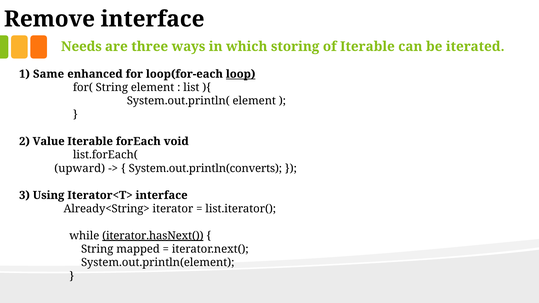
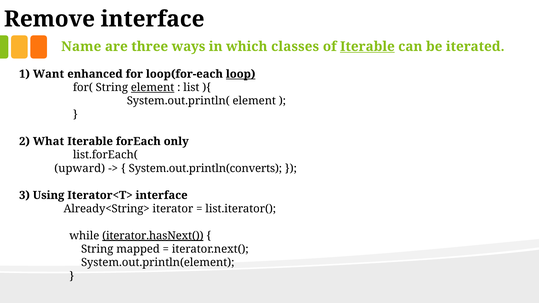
Needs: Needs -> Name
storing: storing -> classes
Iterable at (367, 47) underline: none -> present
Same: Same -> Want
element at (153, 88) underline: none -> present
Value: Value -> What
void: void -> only
